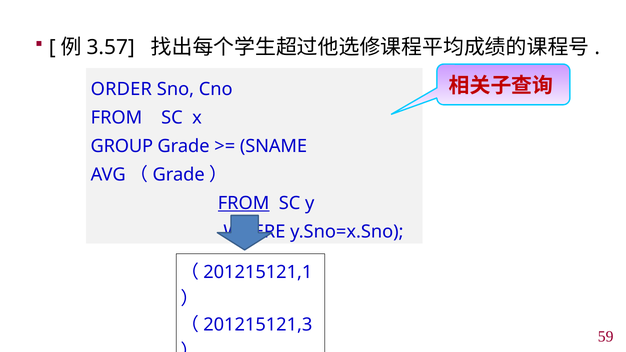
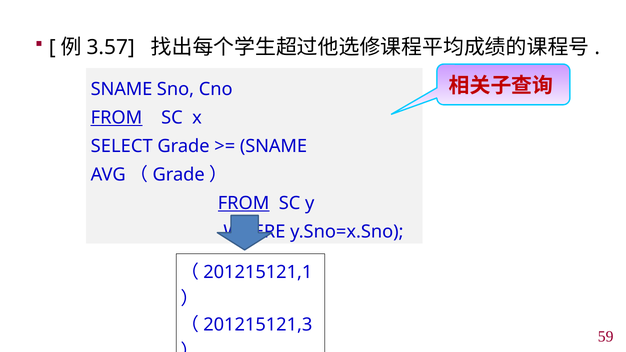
ORDER at (121, 89): ORDER -> SNAME
FROM at (116, 118) underline: none -> present
GROUP: GROUP -> SELECT
